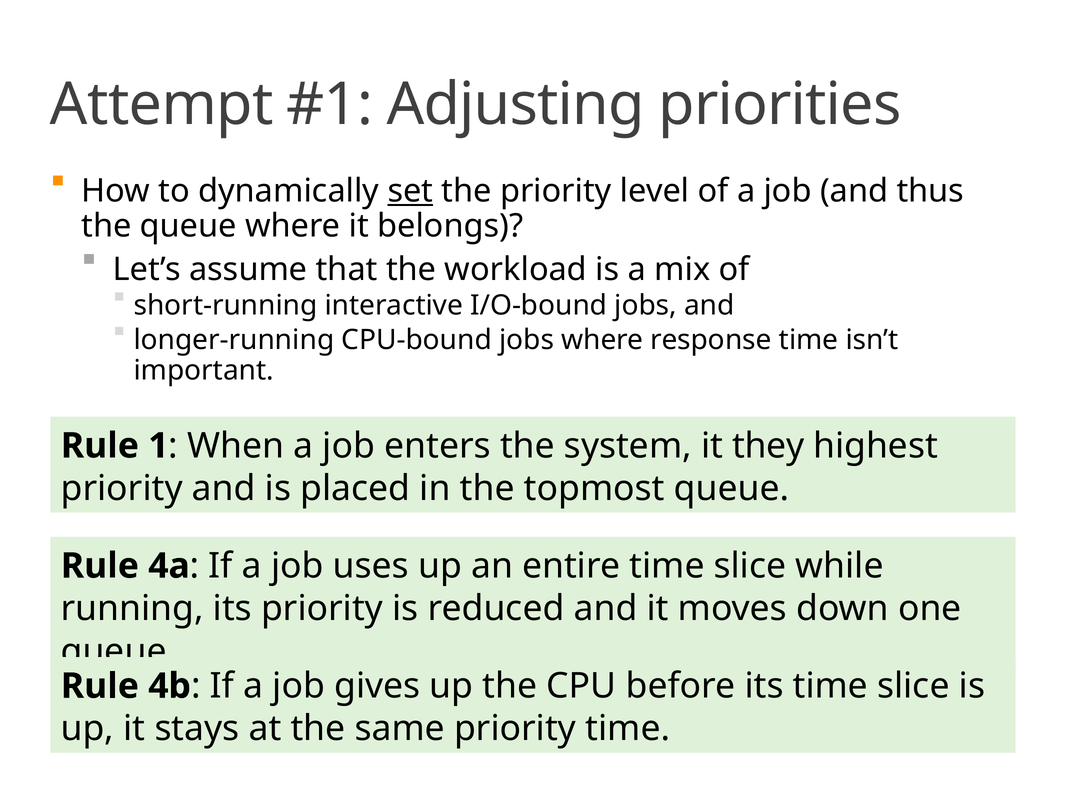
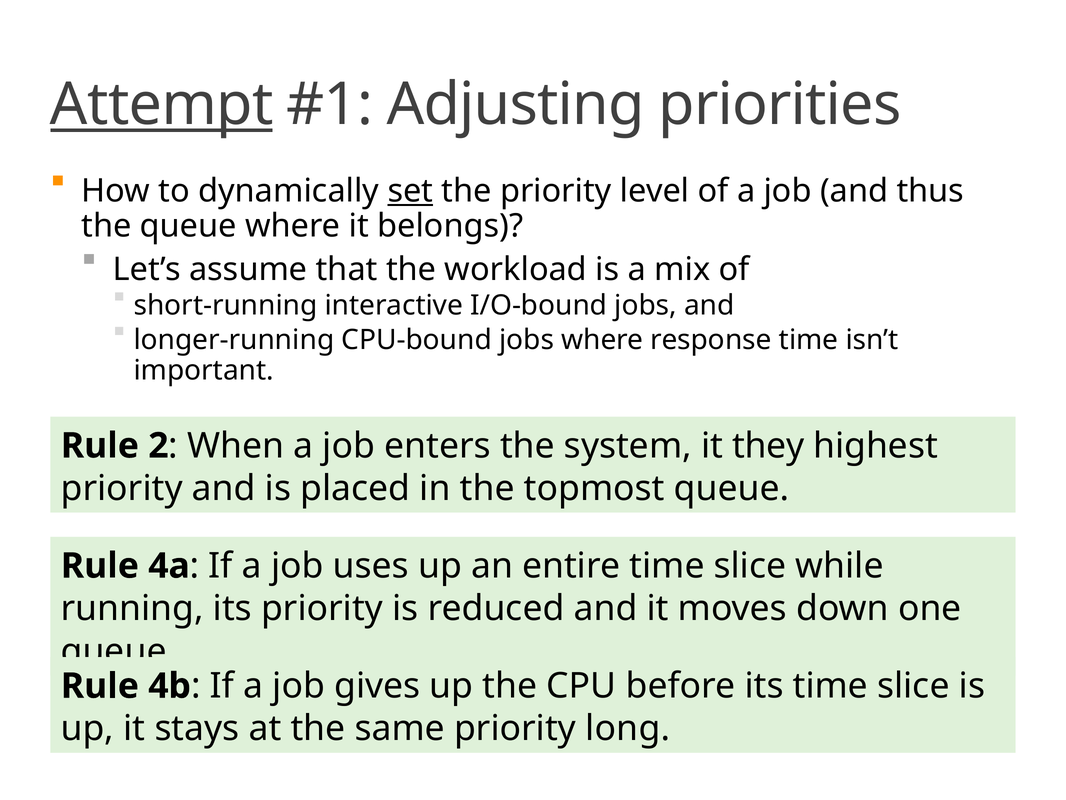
Attempt underline: none -> present
1: 1 -> 2
priority time: time -> long
